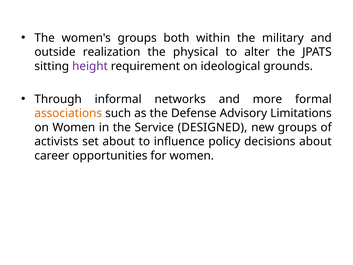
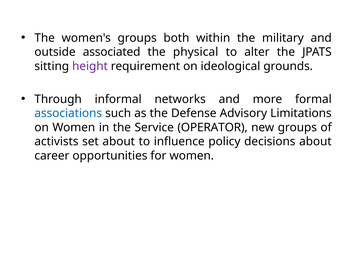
realization: realization -> associated
associations colour: orange -> blue
DESIGNED: DESIGNED -> OPERATOR
